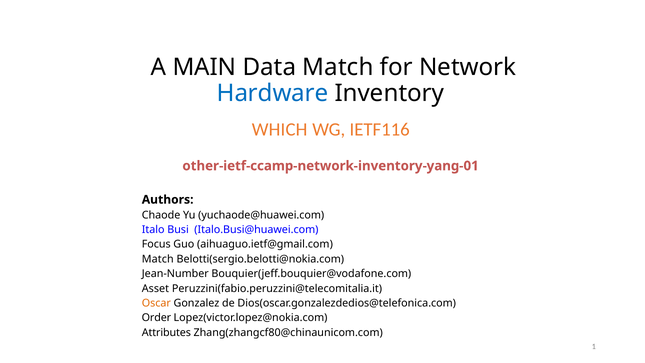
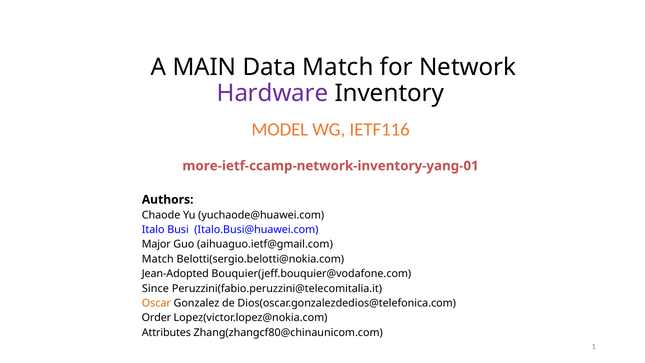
Hardware colour: blue -> purple
WHICH: WHICH -> MODEL
other-ietf-ccamp-network-inventory-yang-01: other-ietf-ccamp-network-inventory-yang-01 -> more-ietf-ccamp-network-inventory-yang-01
Focus: Focus -> Major
Jean-Number: Jean-Number -> Jean-Adopted
Asset: Asset -> Since
